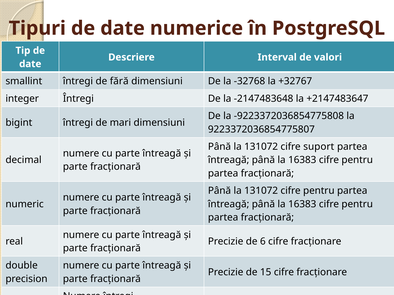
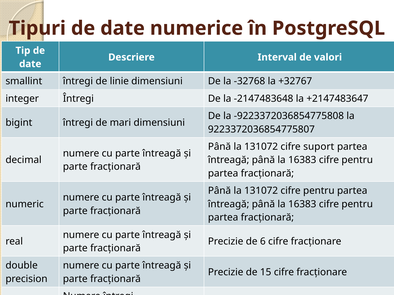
fără: fără -> linie
